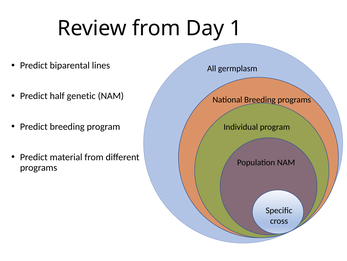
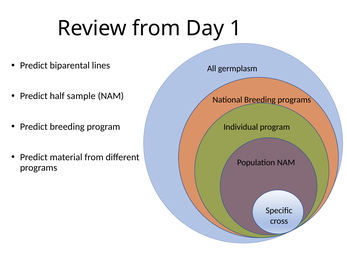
genetic: genetic -> sample
